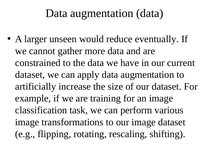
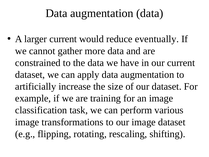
larger unseen: unseen -> current
